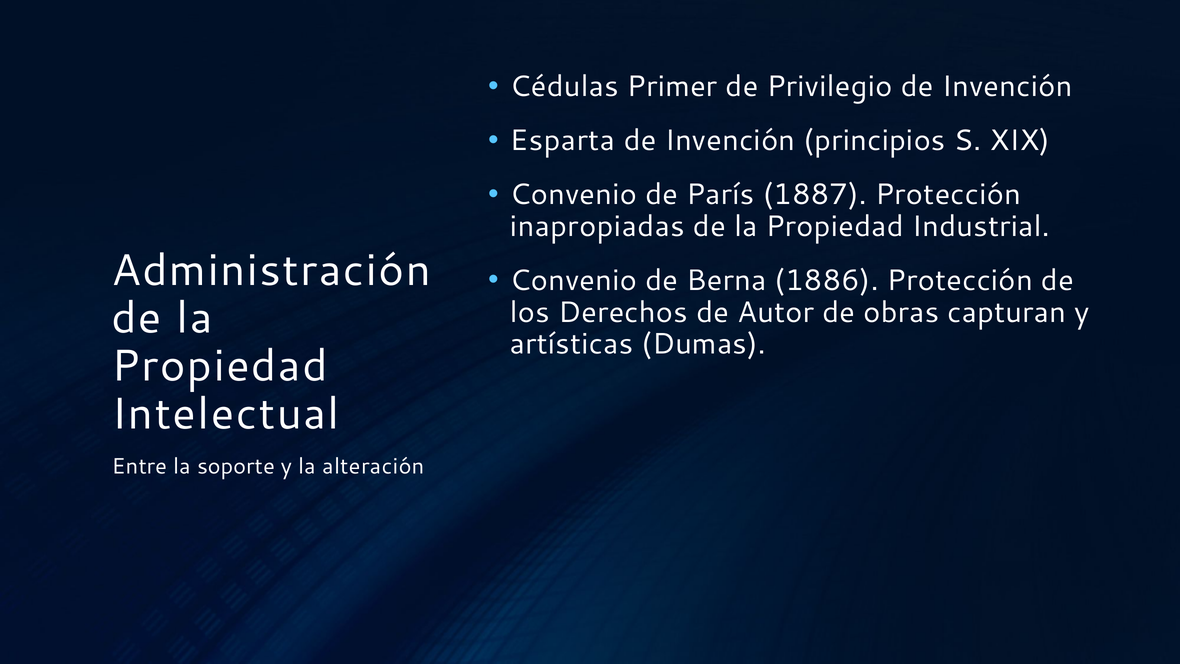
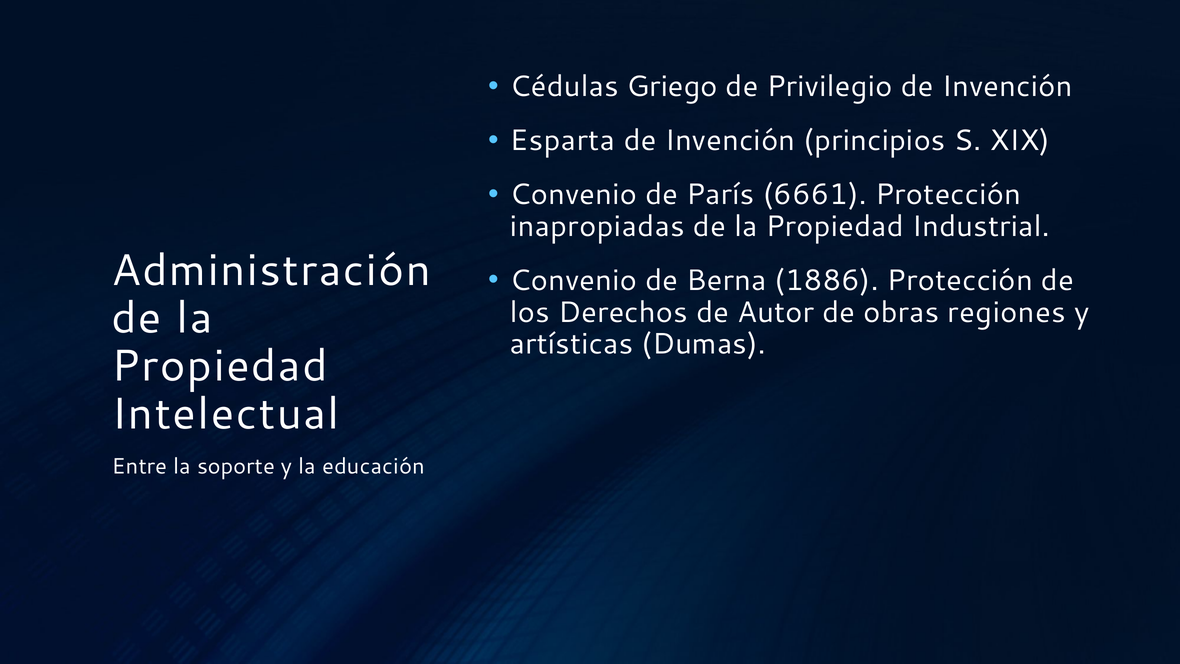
Primer: Primer -> Griego
1887: 1887 -> 6661
capturan: capturan -> regiones
alteración: alteración -> educación
